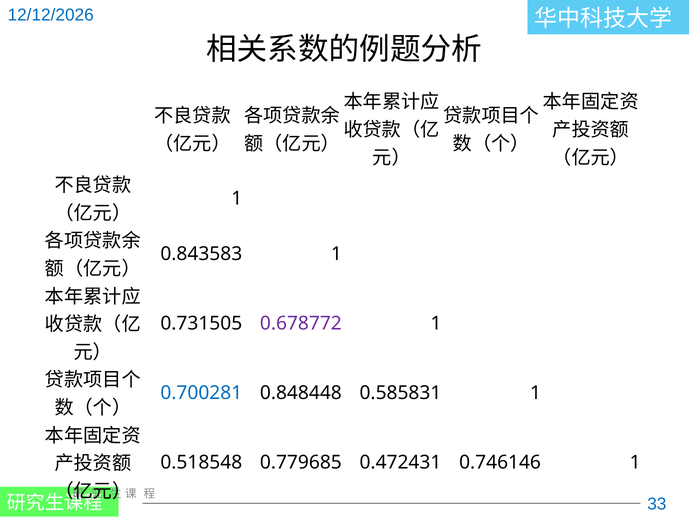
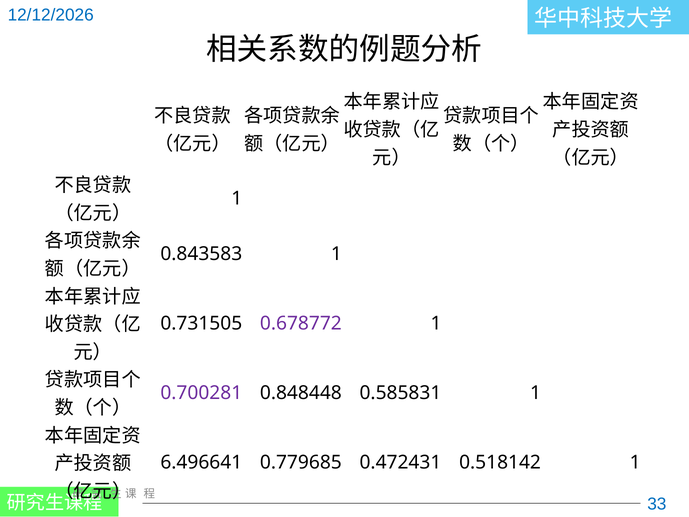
0.700281 colour: blue -> purple
0.518548: 0.518548 -> 6.496641
0.746146: 0.746146 -> 0.518142
